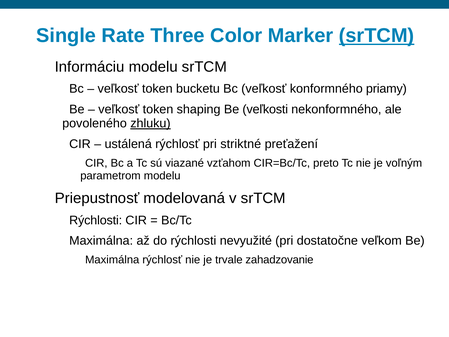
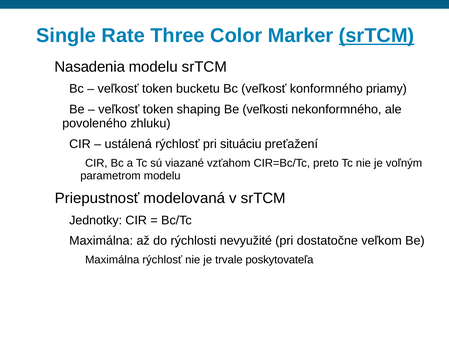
Informáciu: Informáciu -> Nasadenia
zhluku underline: present -> none
striktné: striktné -> situáciu
Rýchlosti at (96, 220): Rýchlosti -> Jednotky
zahadzovanie: zahadzovanie -> poskytovateľa
